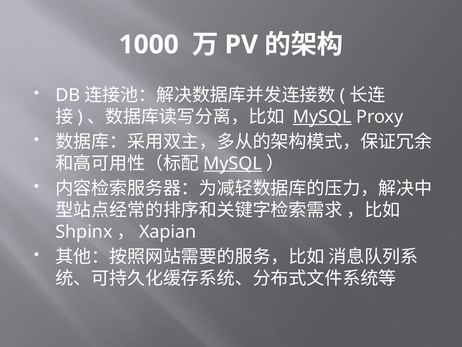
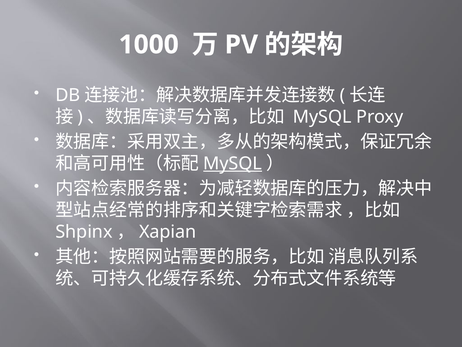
MySQL at (322, 117) underline: present -> none
